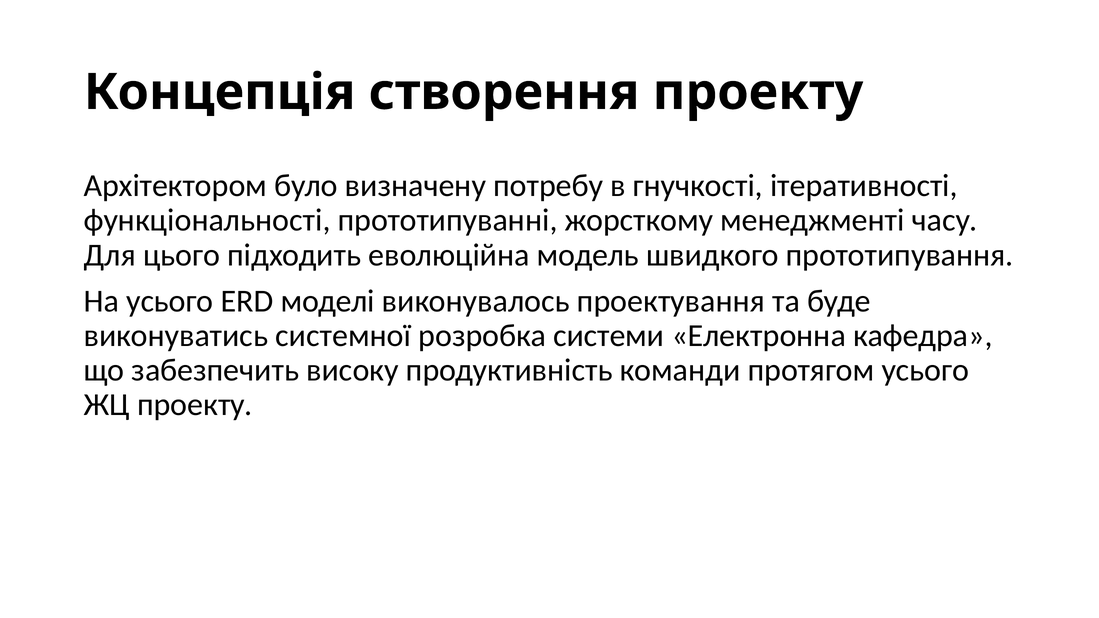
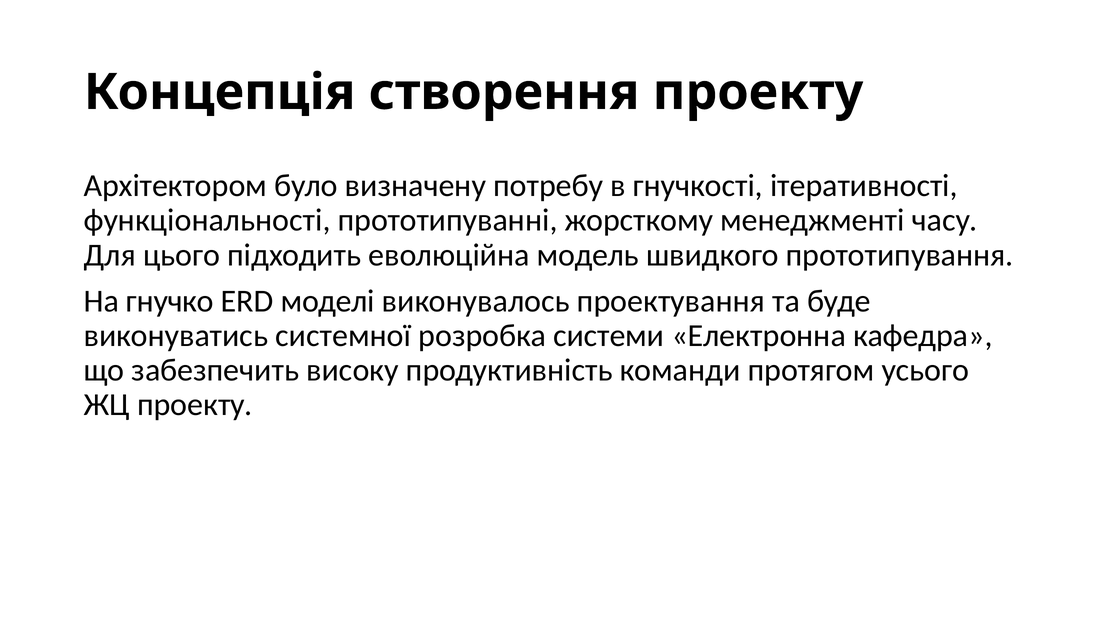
На усього: усього -> гнучко
